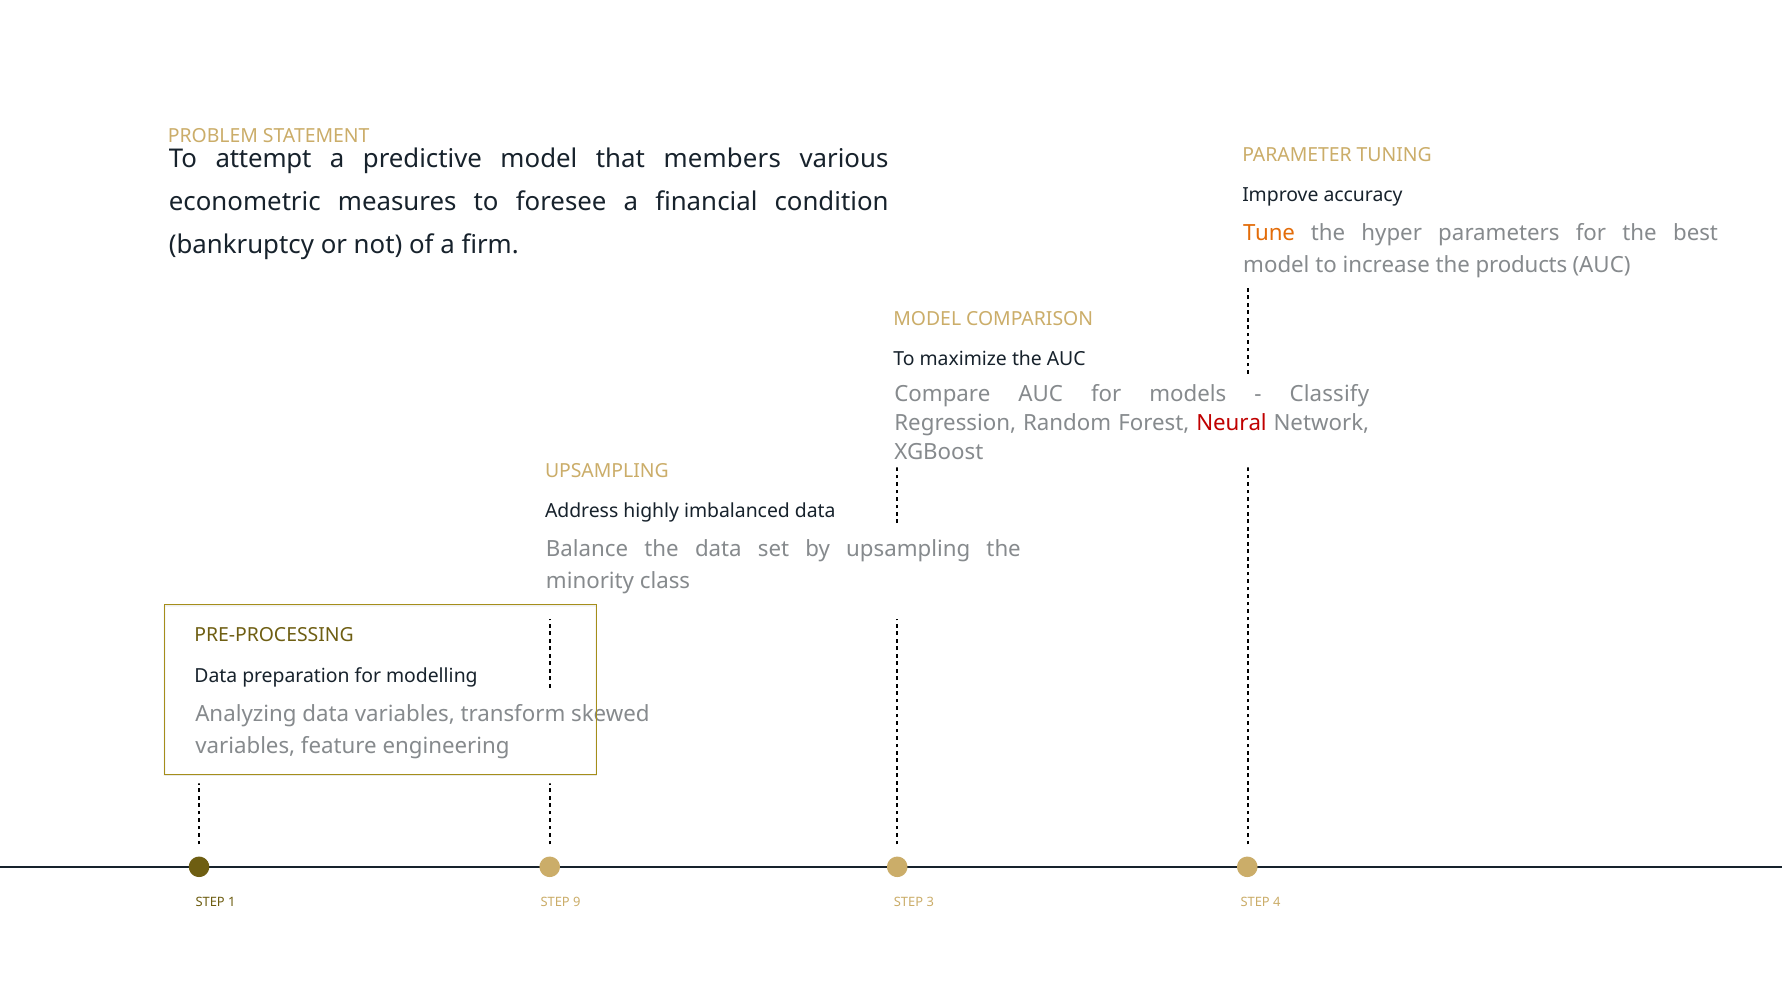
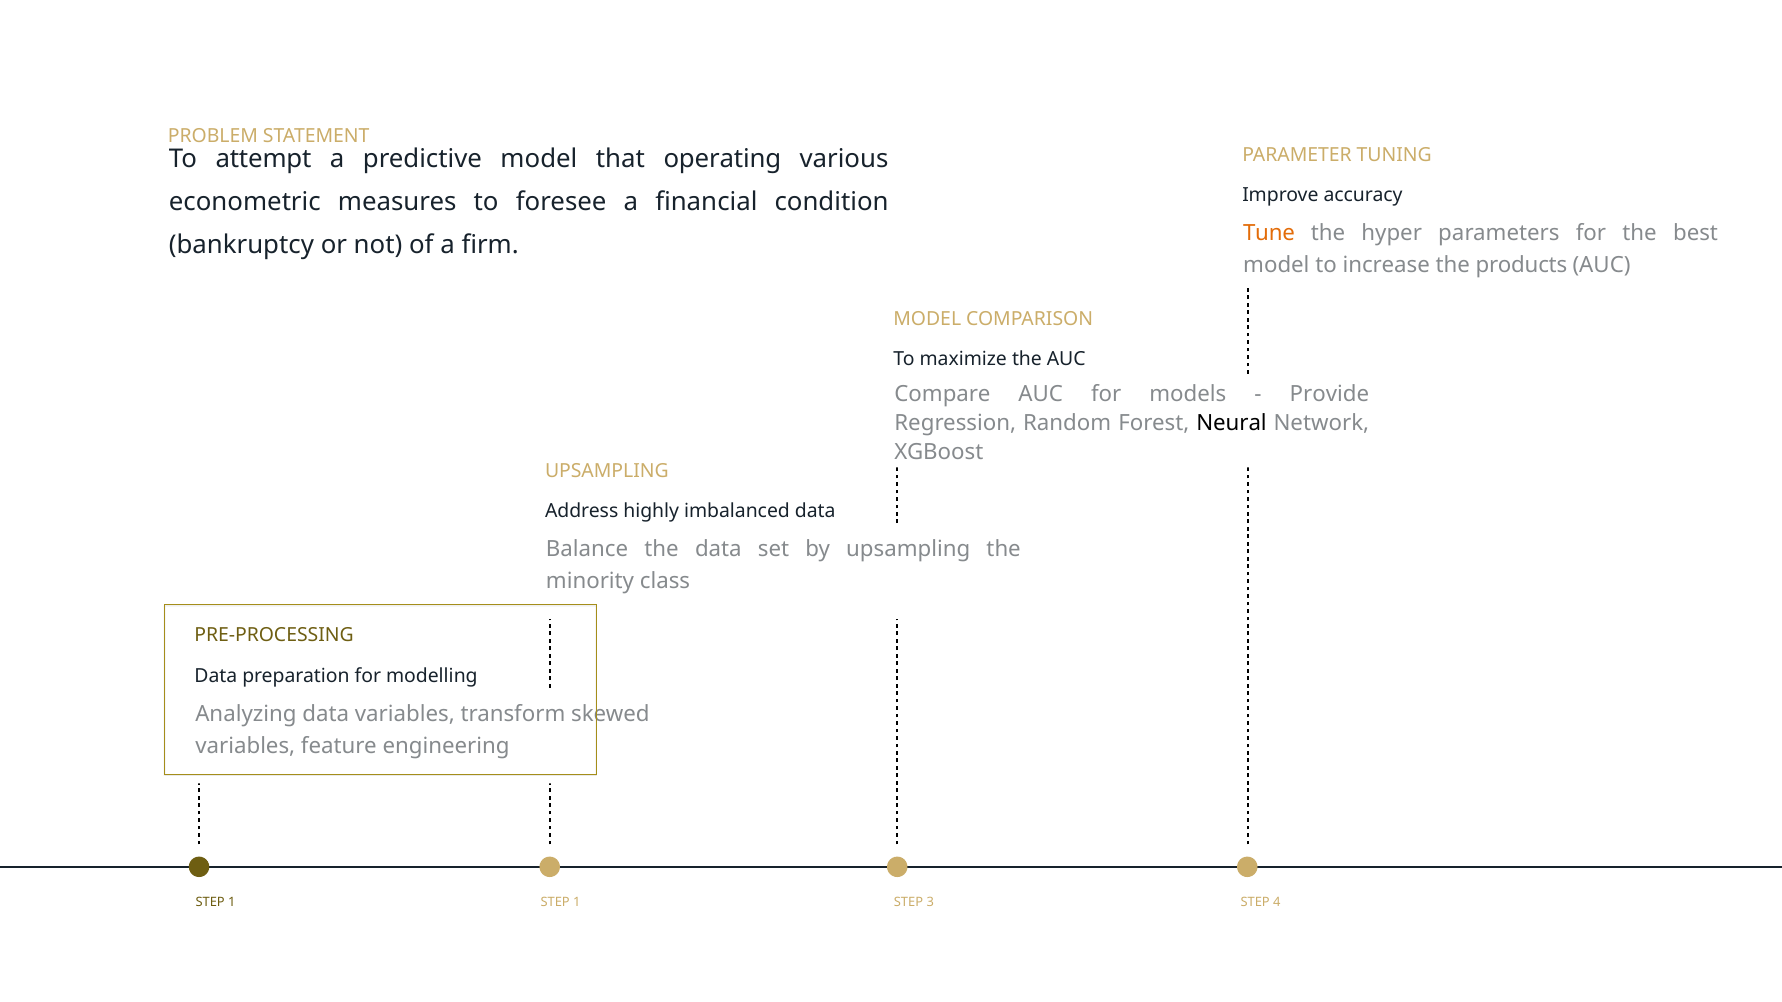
members: members -> operating
Classify: Classify -> Provide
Neural colour: red -> black
9 at (577, 903): 9 -> 1
